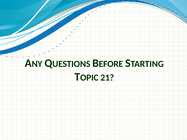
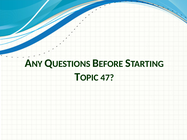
21: 21 -> 47
